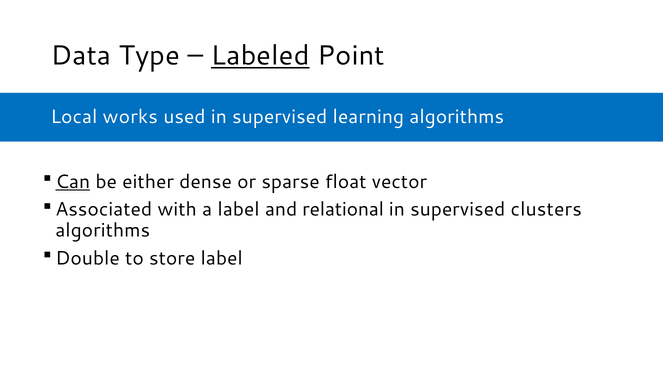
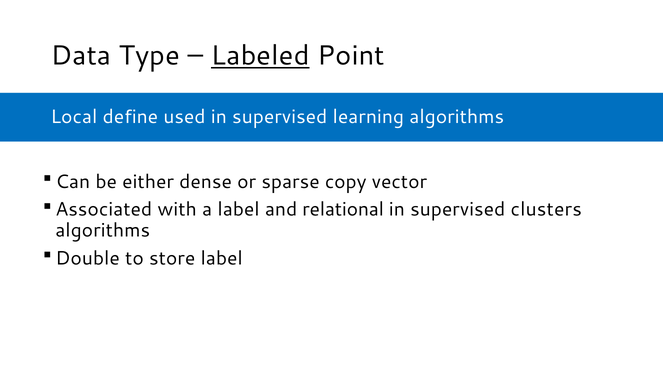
works: works -> define
Can underline: present -> none
float: float -> copy
